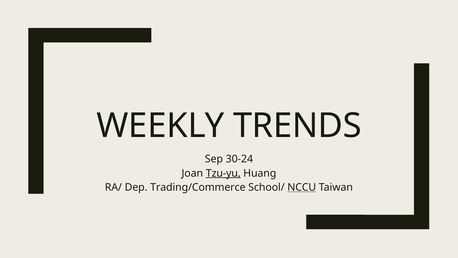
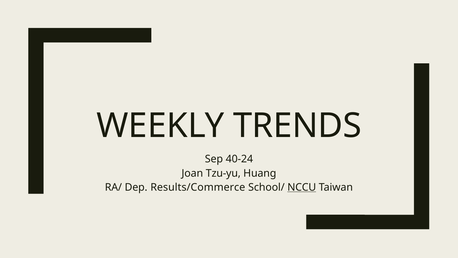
30-24: 30-24 -> 40-24
Tzu-yu underline: present -> none
Trading/Commerce: Trading/Commerce -> Results/Commerce
